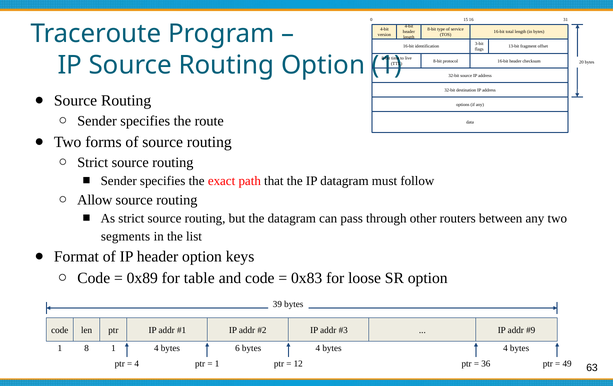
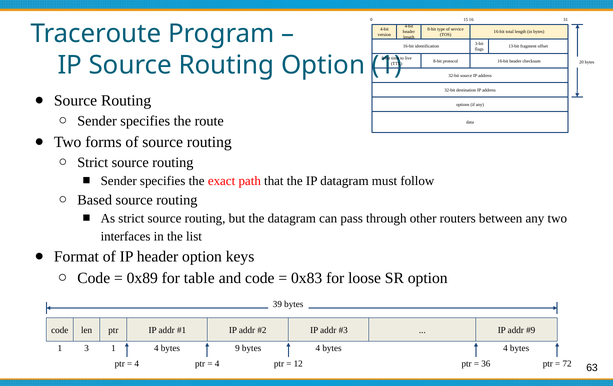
Allow: Allow -> Based
segments: segments -> interfaces
8: 8 -> 3
6: 6 -> 9
1 at (217, 364): 1 -> 4
49: 49 -> 72
